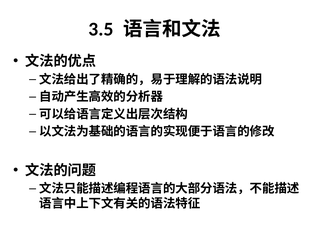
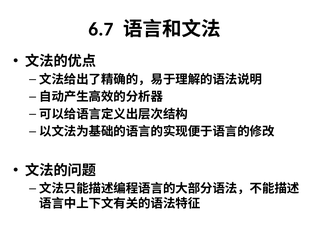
3.5: 3.5 -> 6.7
